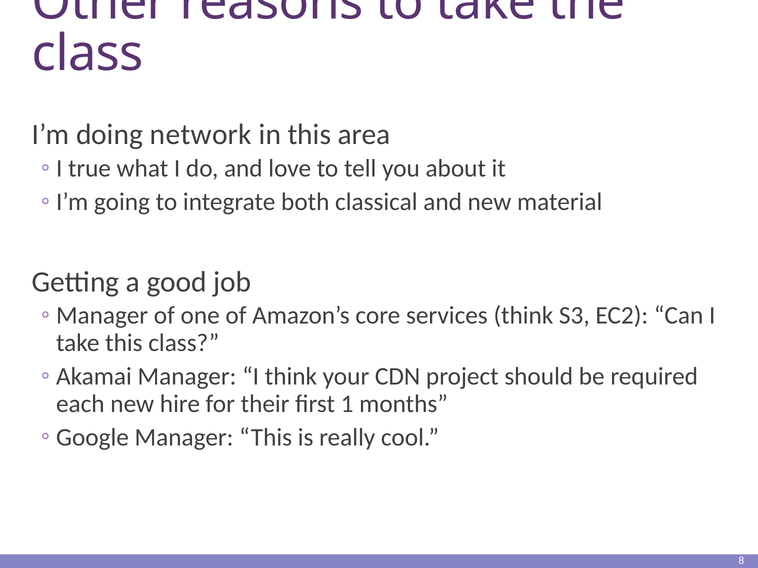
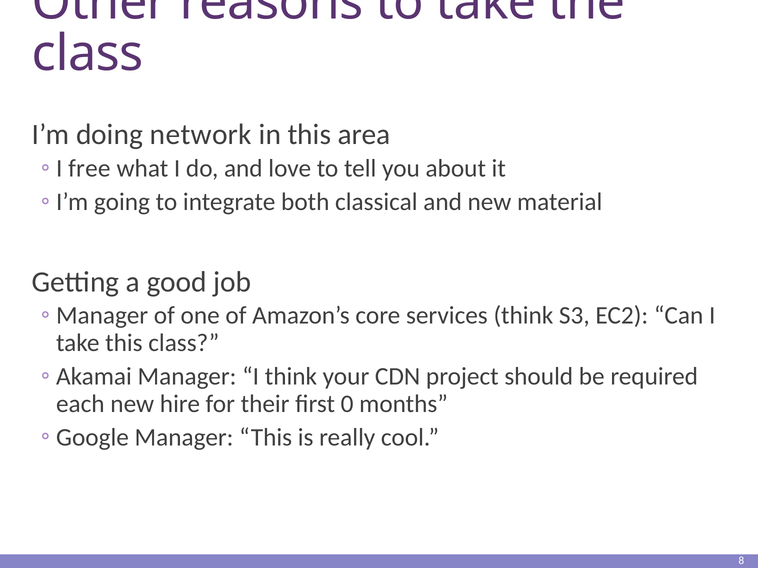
true: true -> free
1: 1 -> 0
